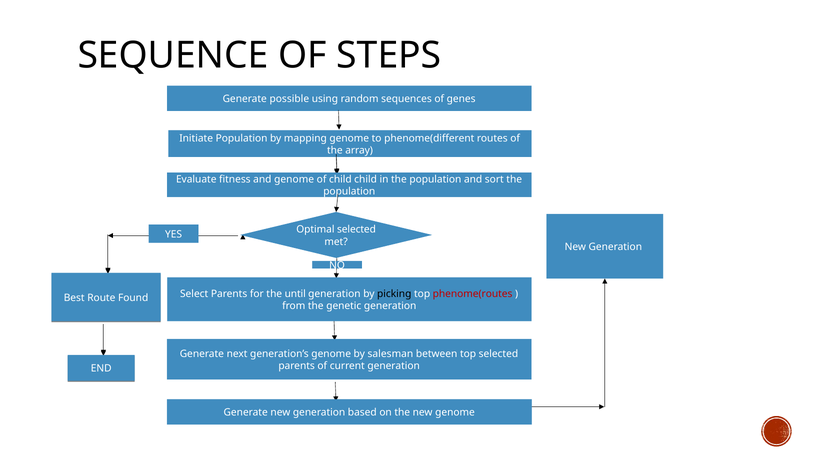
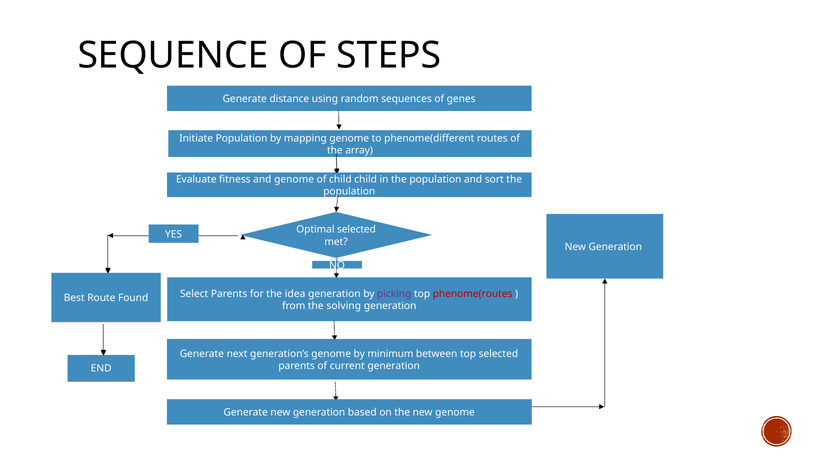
possible: possible -> distance
until: until -> idea
picking colour: black -> purple
genetic: genetic -> solving
salesman: salesman -> minimum
